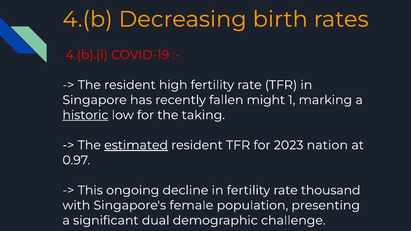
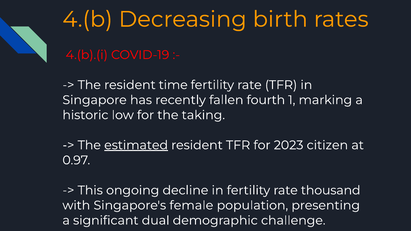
high: high -> time
might: might -> fourth
historic underline: present -> none
nation: nation -> citizen
